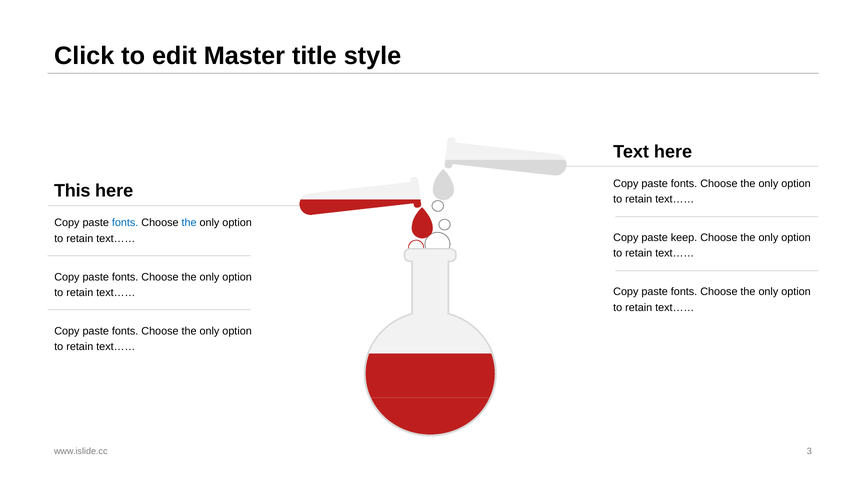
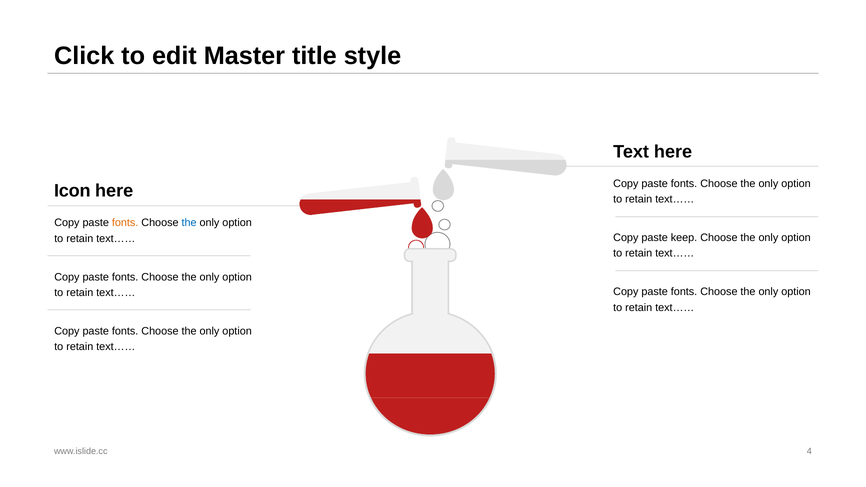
This: This -> Icon
fonts at (125, 223) colour: blue -> orange
3: 3 -> 4
